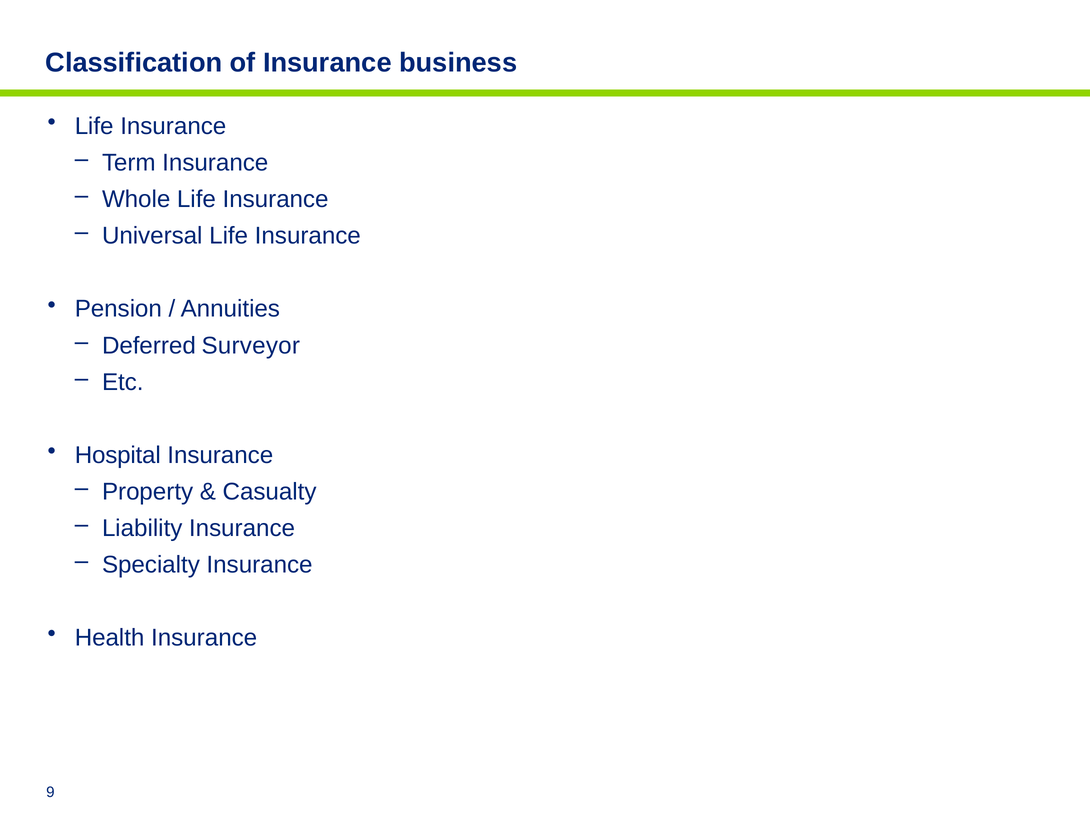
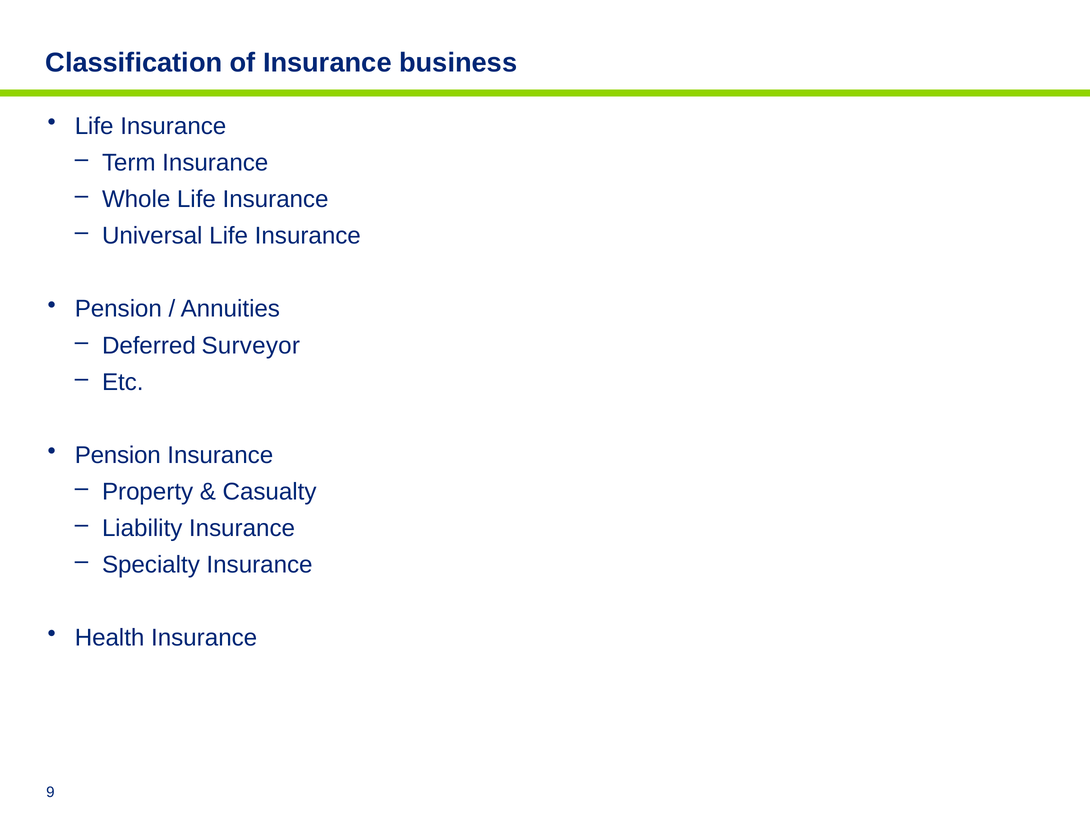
Hospital at (118, 455): Hospital -> Pension
